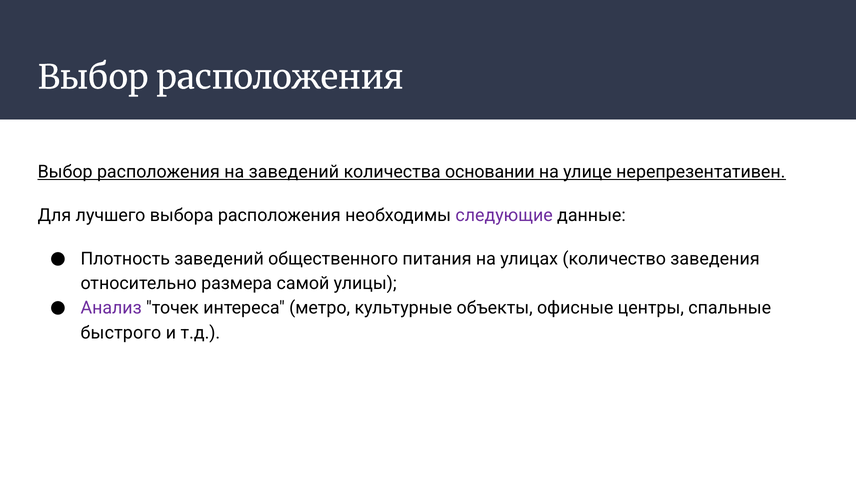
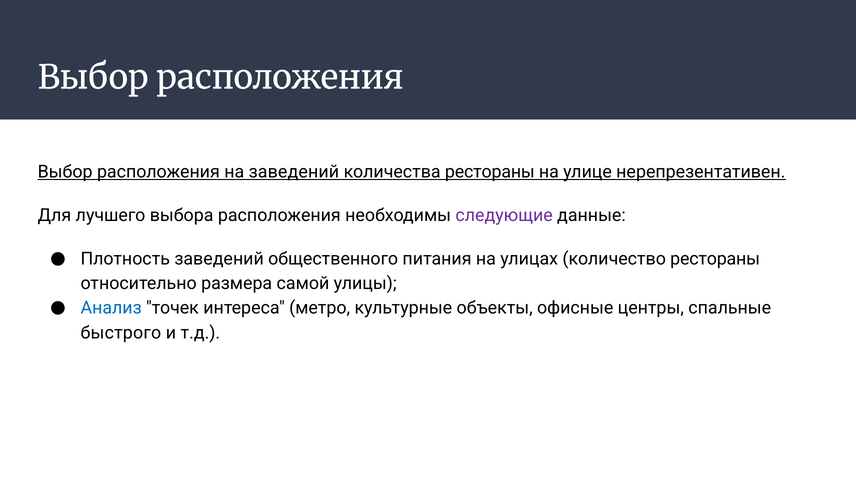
количества основании: основании -> рестораны
количество заведения: заведения -> рестораны
Анализ colour: purple -> blue
